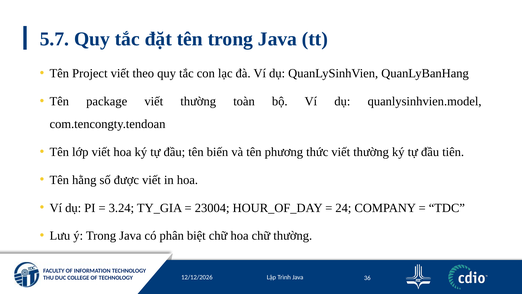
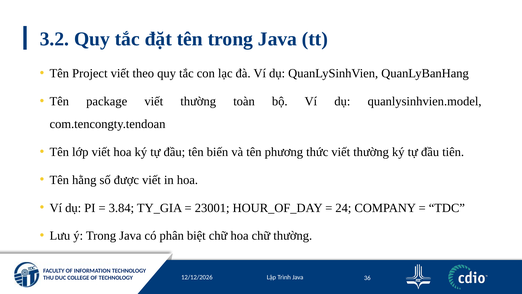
5.7: 5.7 -> 3.2
3.24: 3.24 -> 3.84
23004: 23004 -> 23001
